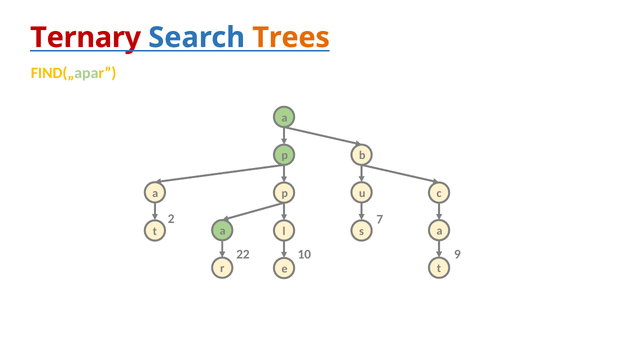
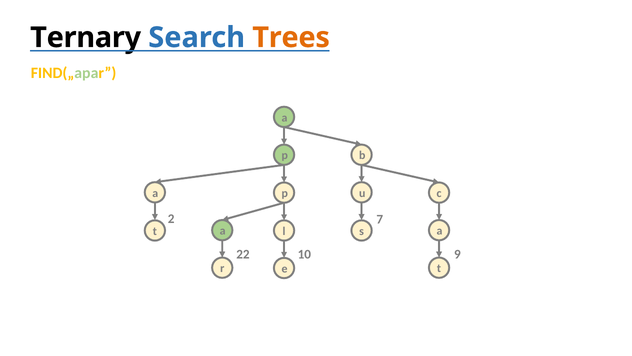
Ternary colour: red -> black
